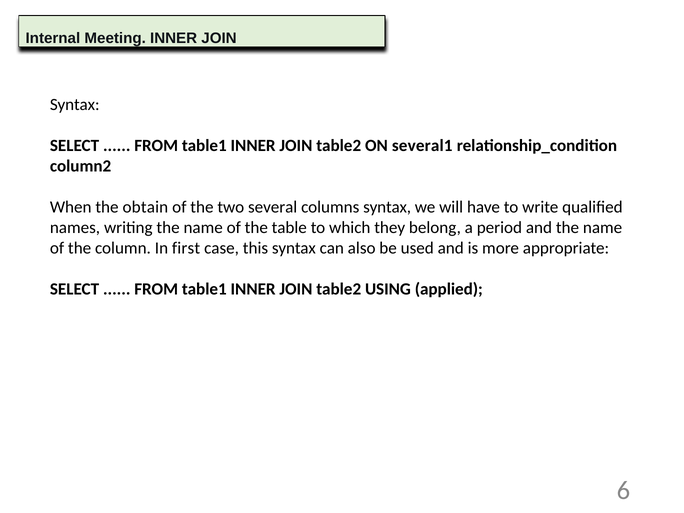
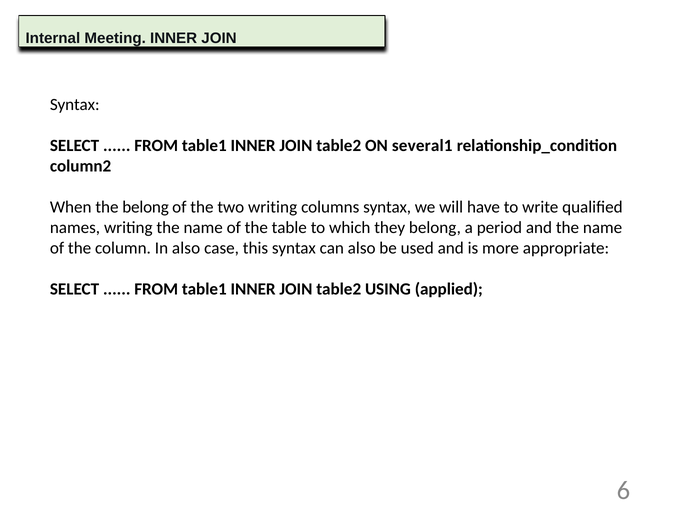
the obtain: obtain -> belong
two several: several -> writing
In first: first -> also
